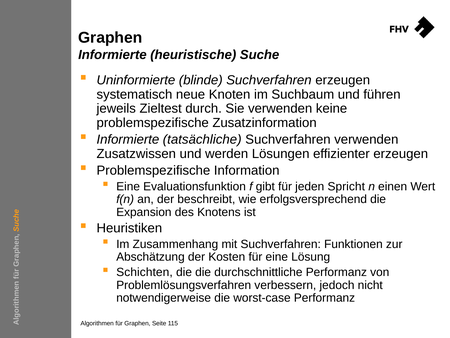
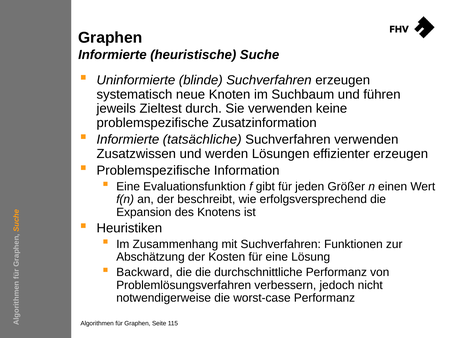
Spricht: Spricht -> Größer
Schichten: Schichten -> Backward
